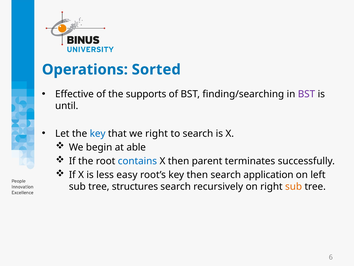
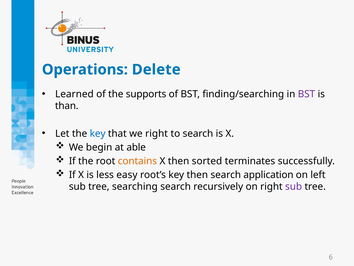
Sorted: Sorted -> Delete
Effective: Effective -> Learned
until: until -> than
contains colour: blue -> orange
parent: parent -> sorted
structures: structures -> searching
sub at (294, 186) colour: orange -> purple
